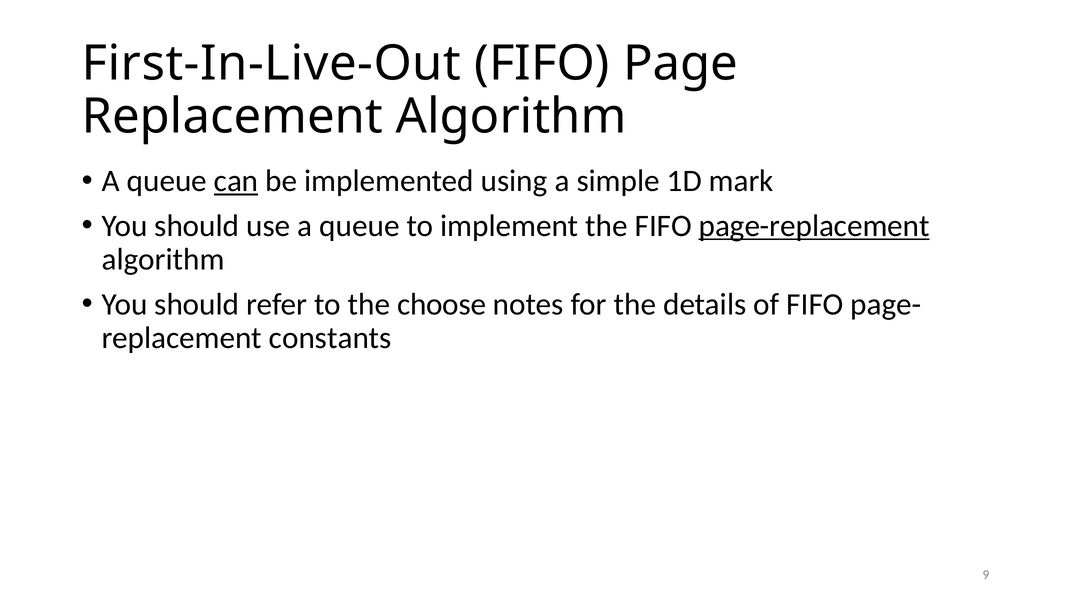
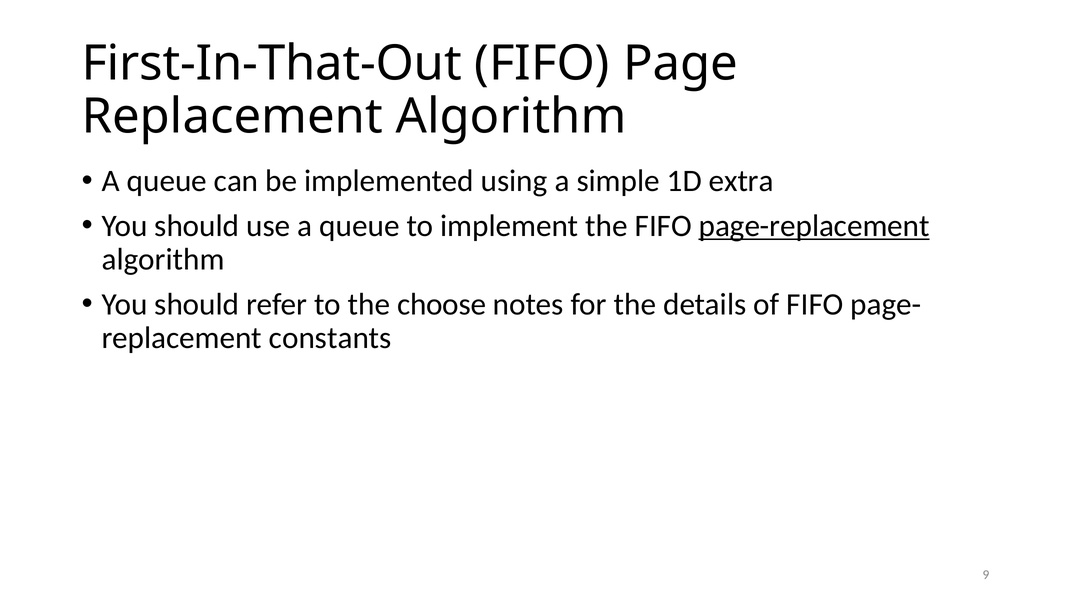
First-In-Live-Out: First-In-Live-Out -> First-In-That-Out
can underline: present -> none
mark: mark -> extra
